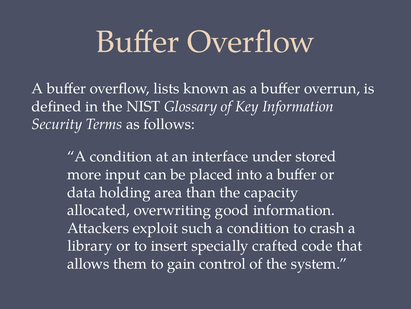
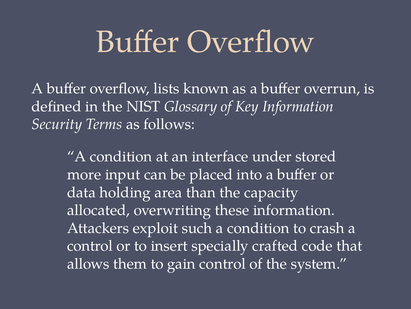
good: good -> these
library at (90, 245): library -> control
